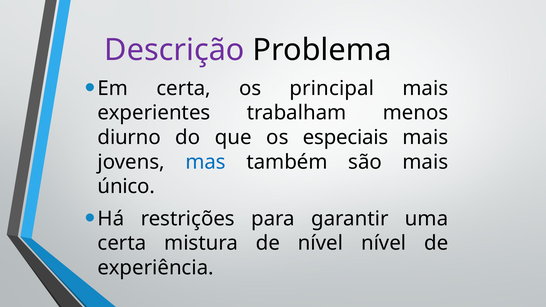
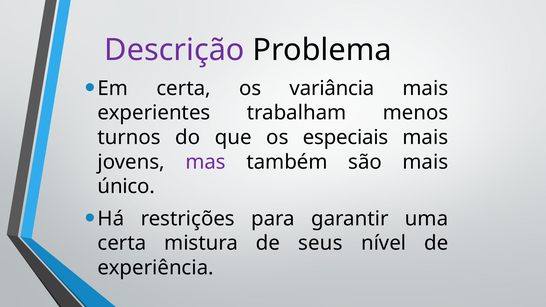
principal: principal -> variância
diurno: diurno -> turnos
mas colour: blue -> purple
de nível: nível -> seus
